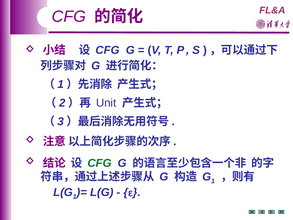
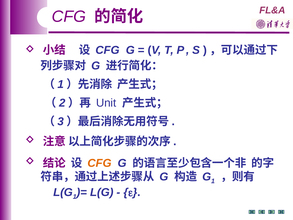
CFG at (99, 163) colour: green -> orange
